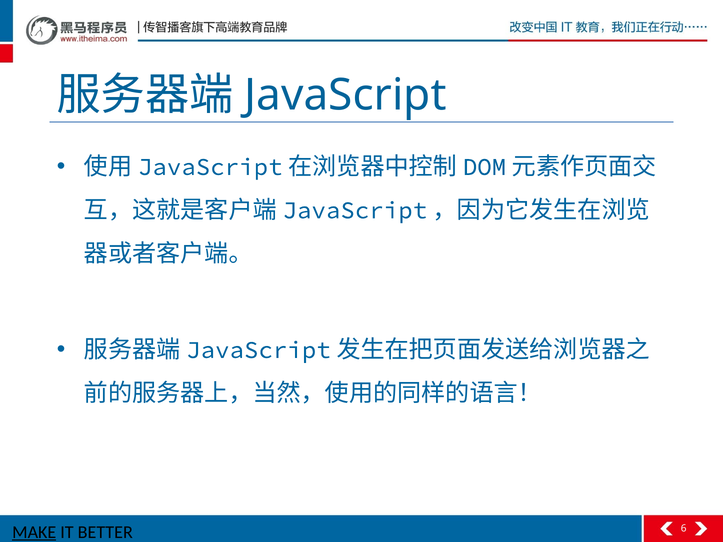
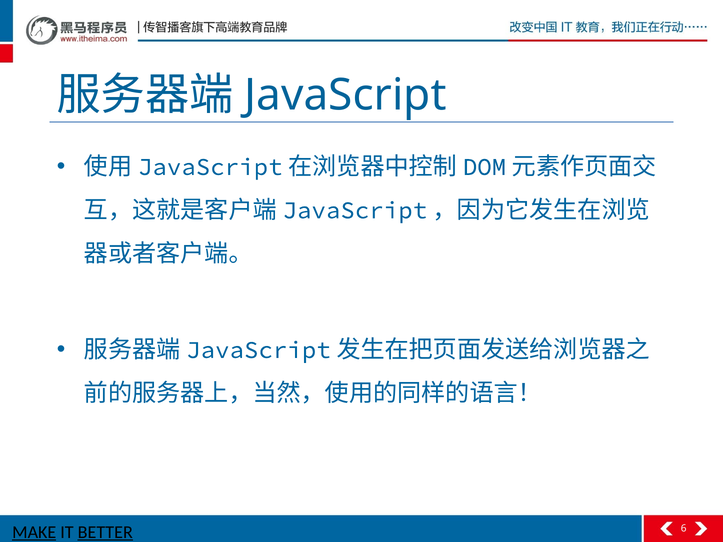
BETTER underline: none -> present
